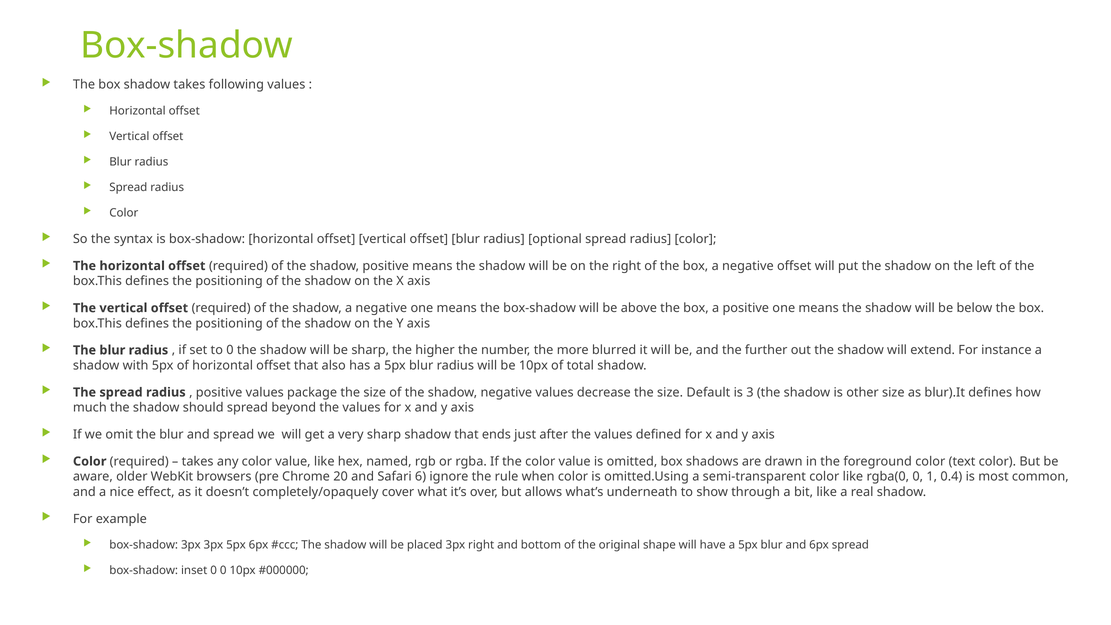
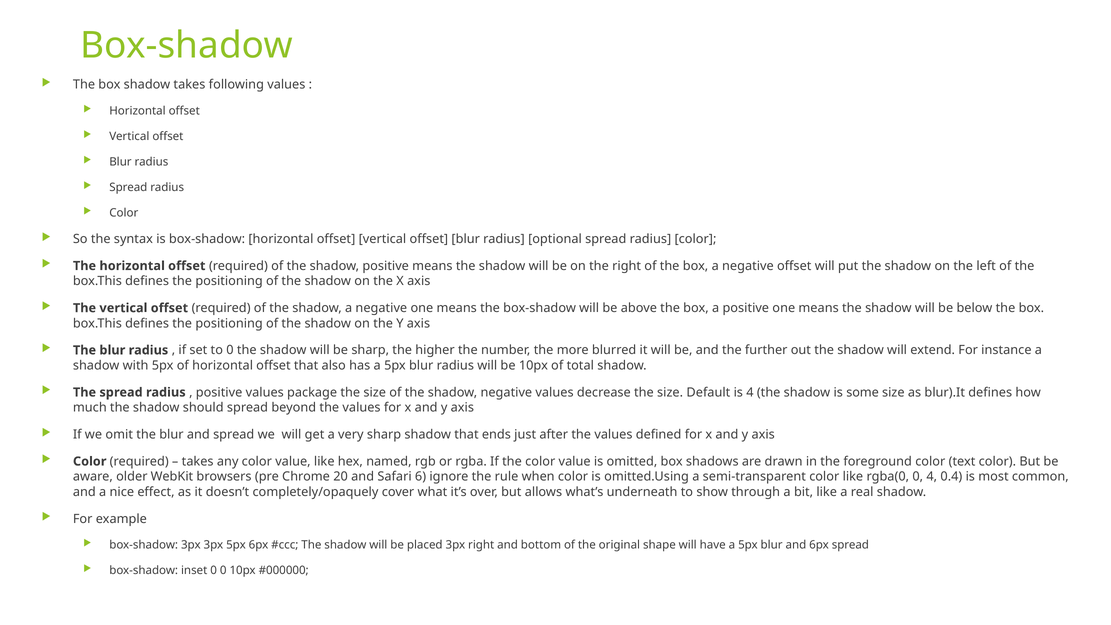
is 3: 3 -> 4
other: other -> some
0 1: 1 -> 4
